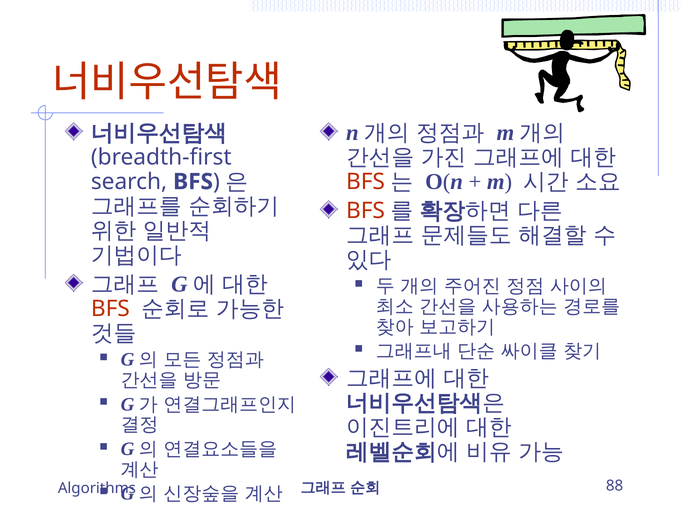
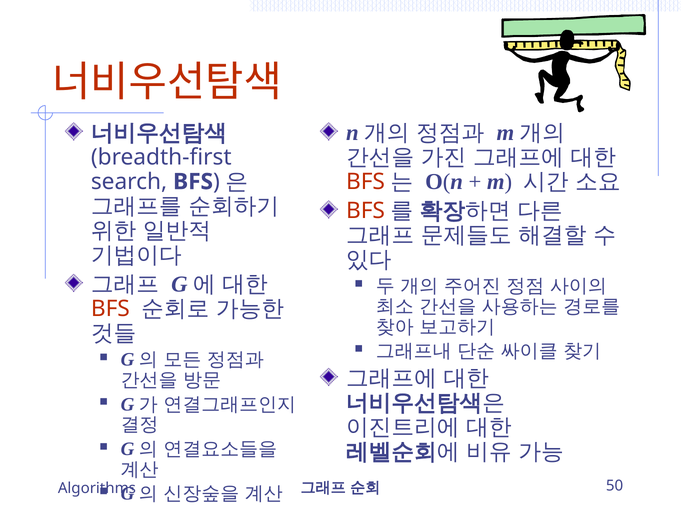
88: 88 -> 50
